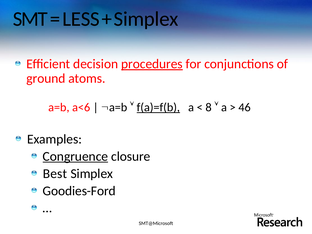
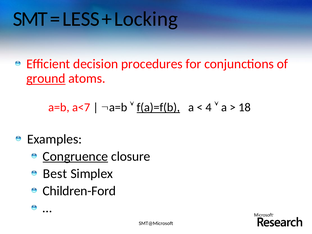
Simplex at (146, 19): Simplex -> Locking
procedures underline: present -> none
ground underline: none -> present
a<6: a<6 -> a<7
8: 8 -> 4
46: 46 -> 18
Goodies-Ford: Goodies-Ford -> Children-Ford
